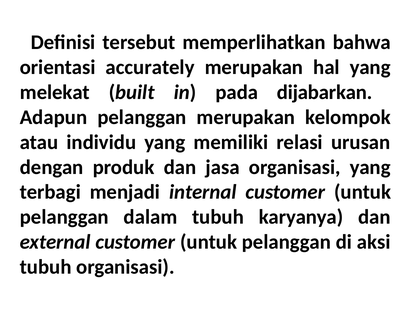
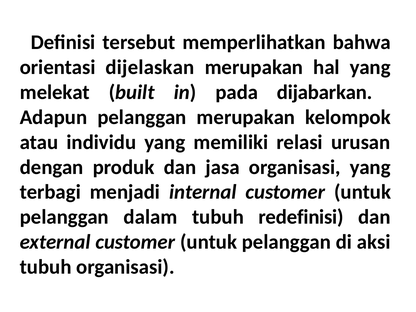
accurately: accurately -> dijelaskan
karyanya: karyanya -> redefinisi
